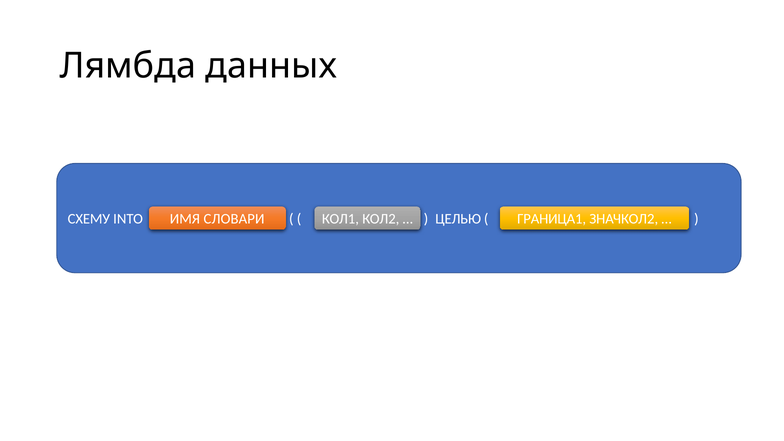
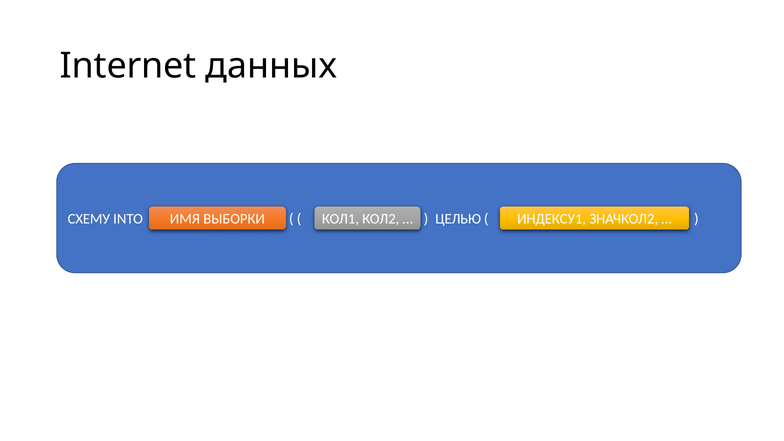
Лямбда: Лямбда -> Internet
СЛОВАРИ: СЛОВАРИ -> ВЫБОРКИ
ГРАНИЦА1: ГРАНИЦА1 -> ИНДЕКСУ1
